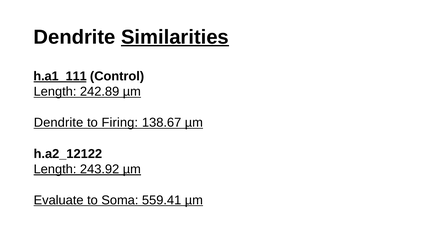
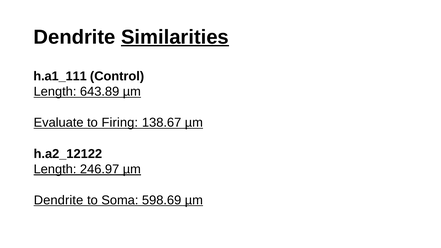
h.a1_111 underline: present -> none
242.89: 242.89 -> 643.89
Dendrite at (59, 123): Dendrite -> Evaluate
243.92: 243.92 -> 246.97
Evaluate at (59, 200): Evaluate -> Dendrite
559.41: 559.41 -> 598.69
